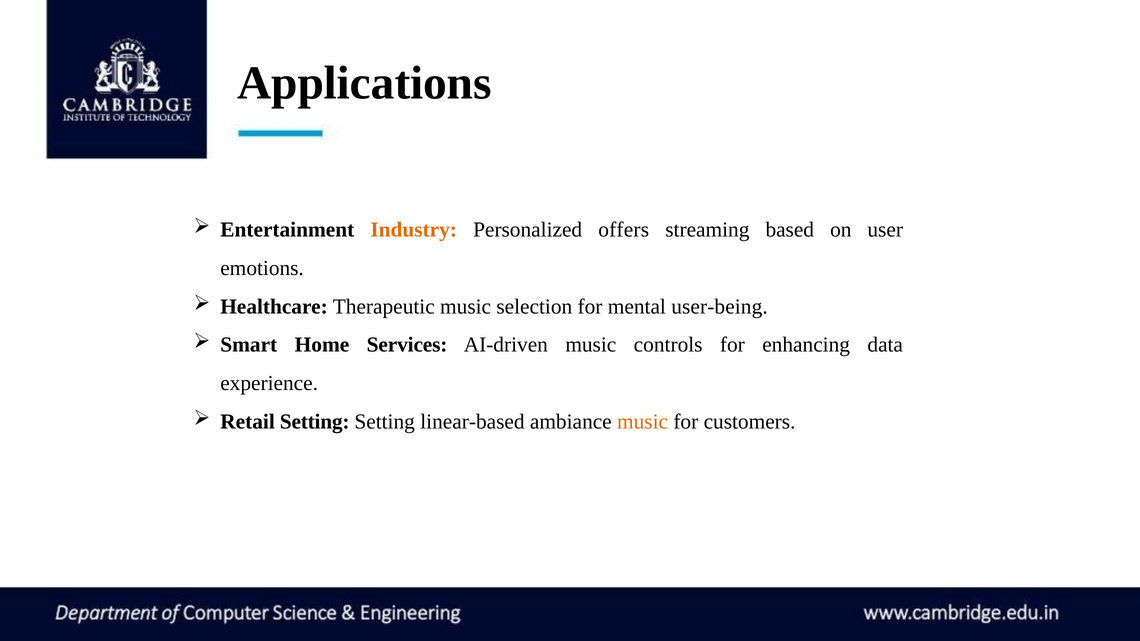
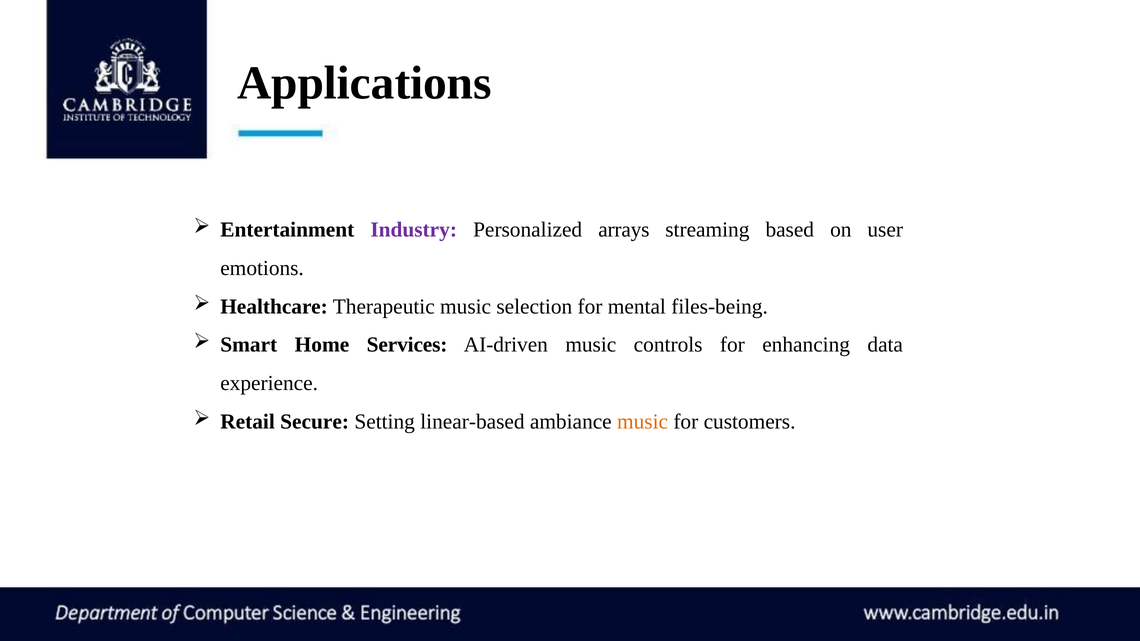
Industry colour: orange -> purple
offers: offers -> arrays
user-being: user-being -> files-being
Retail Setting: Setting -> Secure
